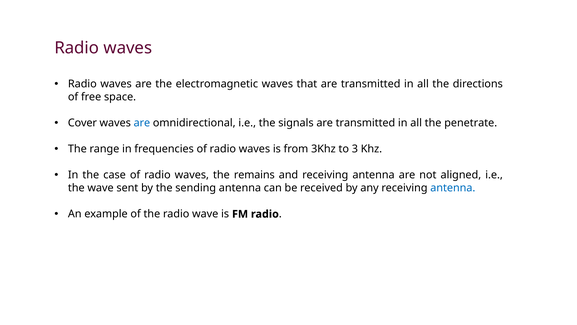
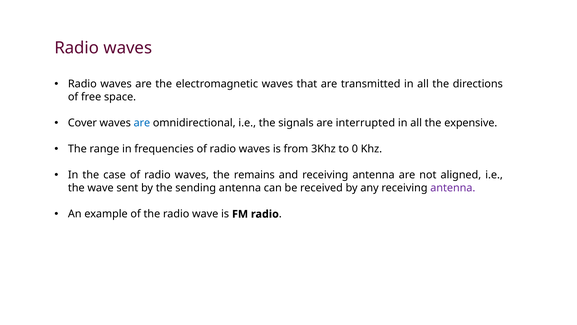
signals are transmitted: transmitted -> interrupted
penetrate: penetrate -> expensive
3: 3 -> 0
antenna at (453, 188) colour: blue -> purple
